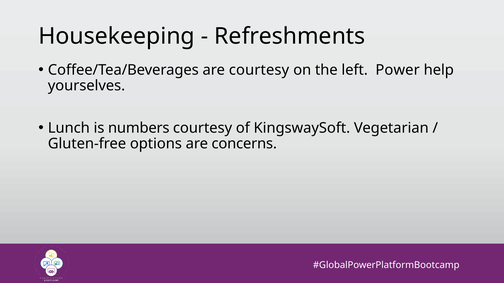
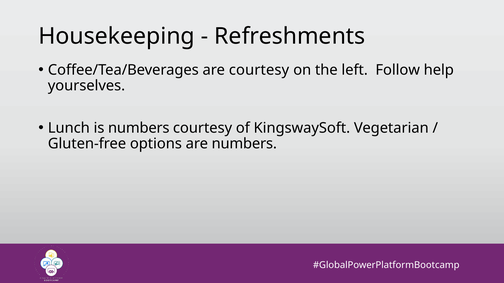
Power: Power -> Follow
are concerns: concerns -> numbers
